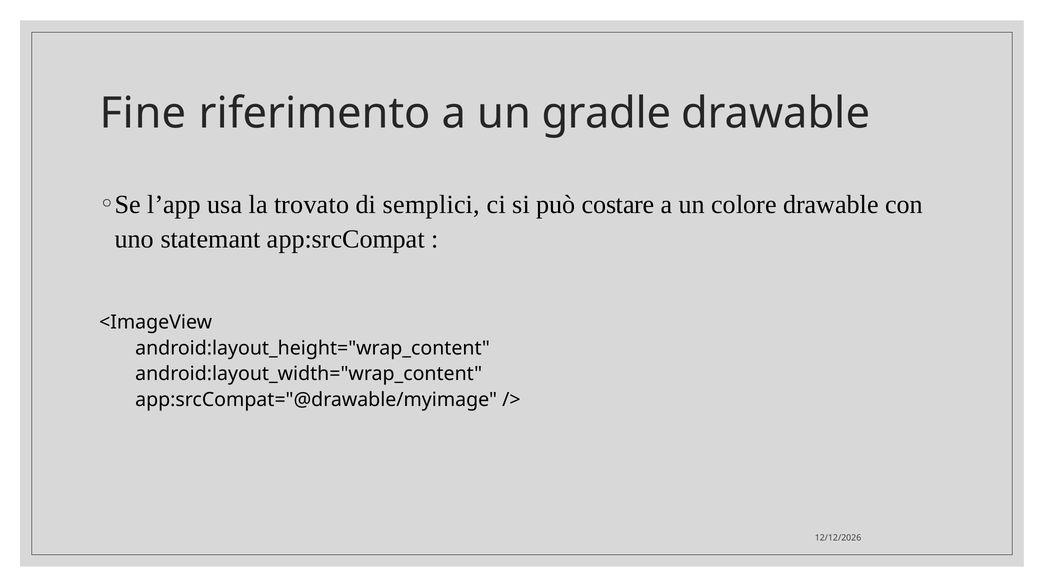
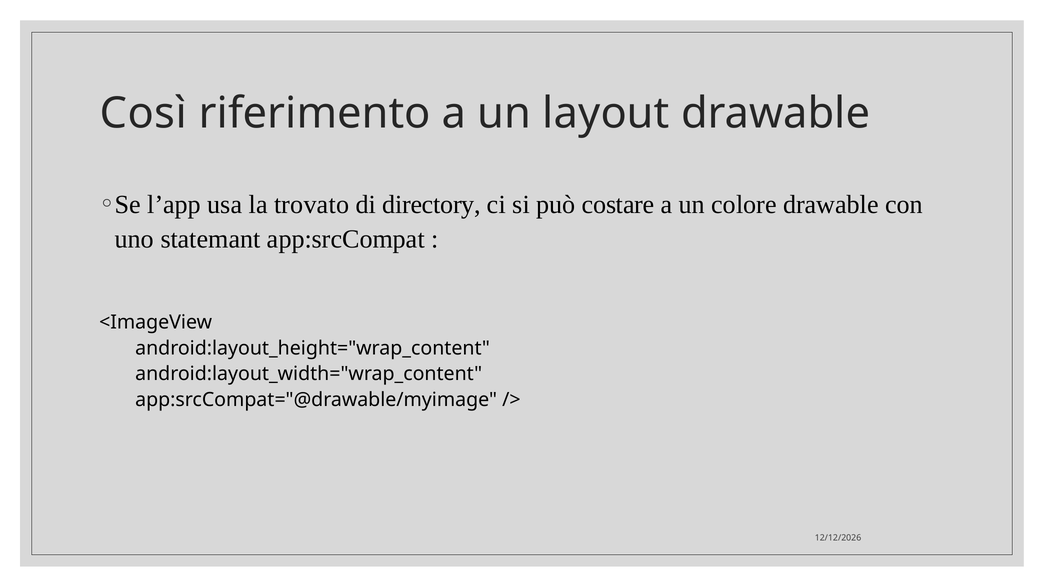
Fine: Fine -> Così
gradle: gradle -> layout
semplici: semplici -> directory
